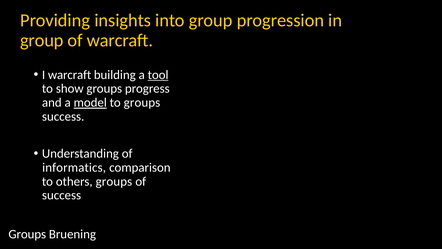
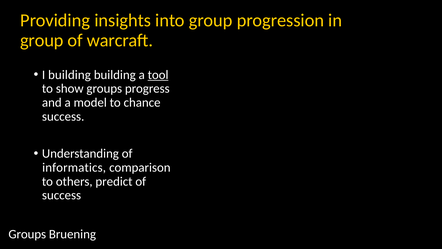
I warcraft: warcraft -> building
model underline: present -> none
to groups: groups -> chance
others groups: groups -> predict
